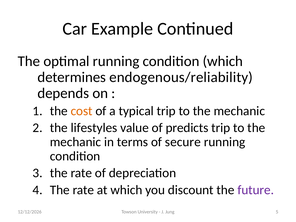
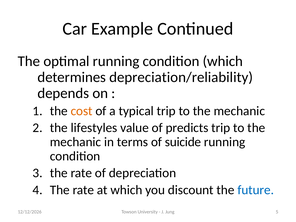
endogenous/reliability: endogenous/reliability -> depreciation/reliability
secure: secure -> suicide
future colour: purple -> blue
